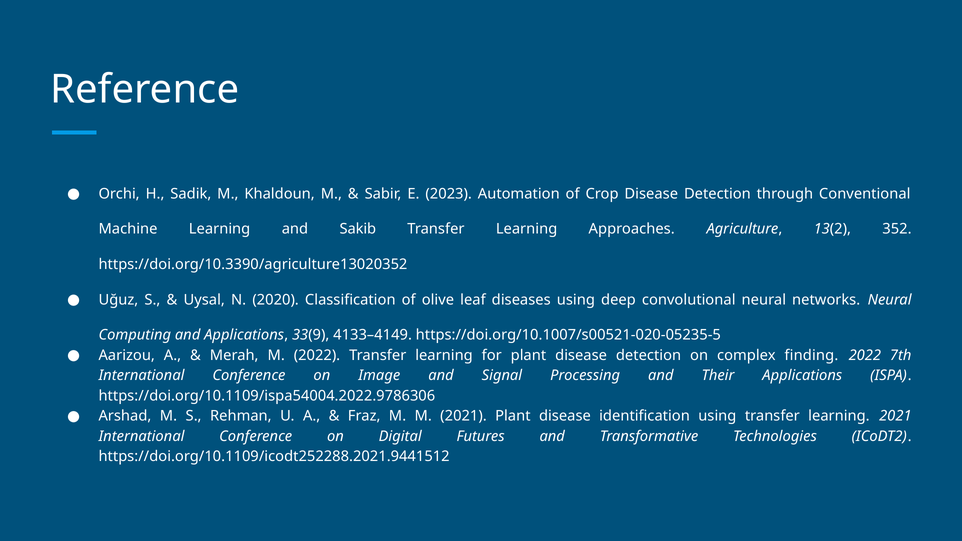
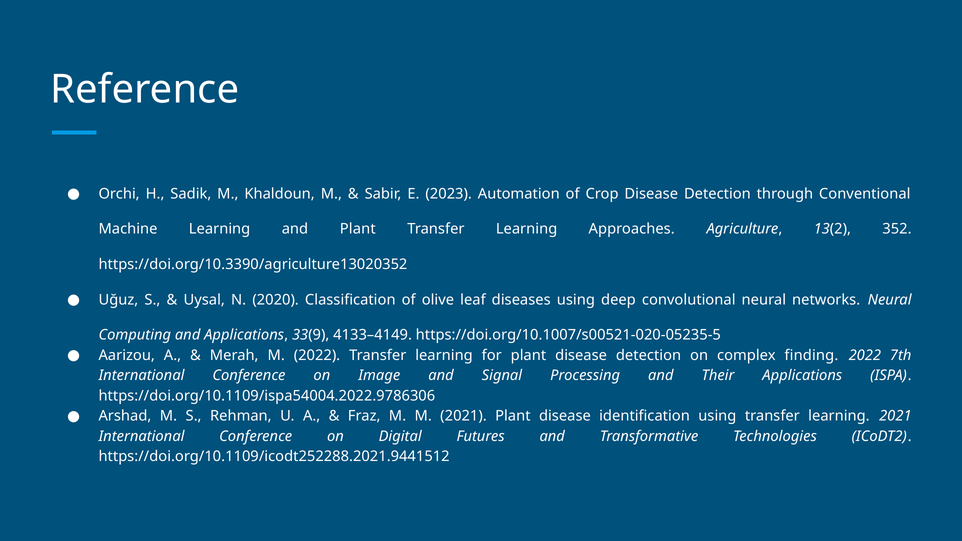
and Sakib: Sakib -> Plant
